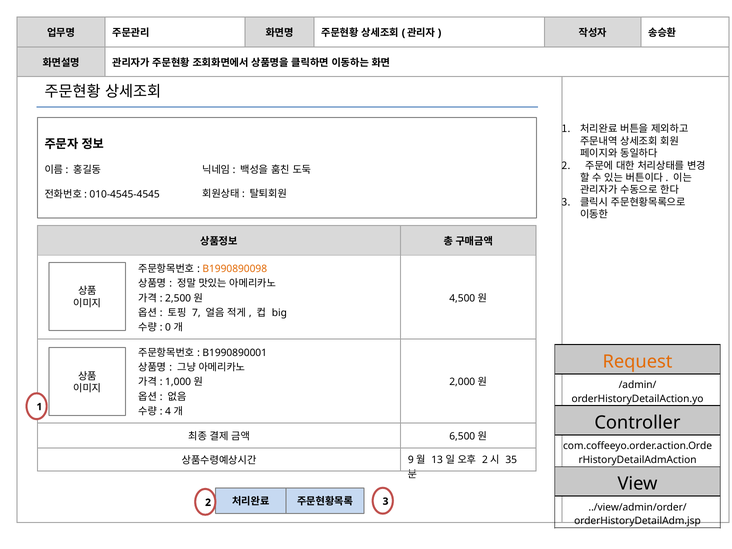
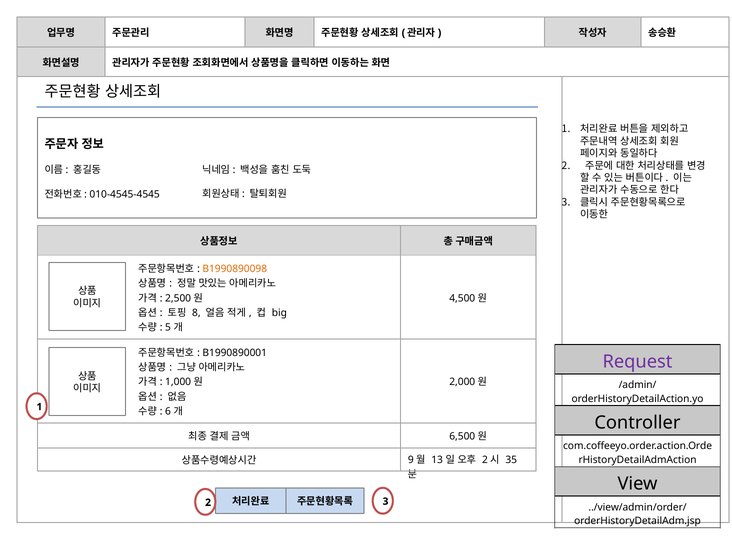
7: 7 -> 8
0: 0 -> 5
Request colour: orange -> purple
4: 4 -> 6
